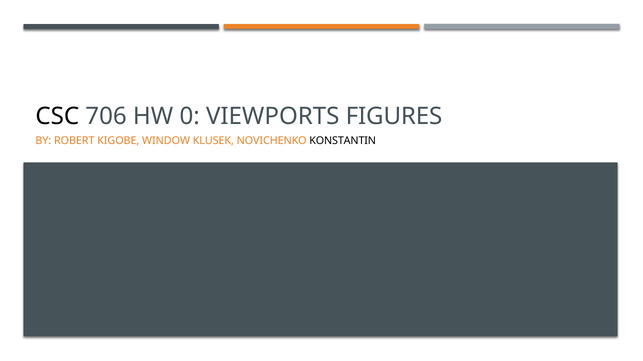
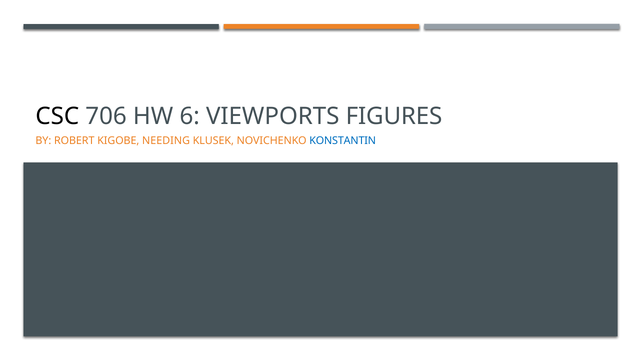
0: 0 -> 6
WINDOW: WINDOW -> NEEDING
KONSTANTIN colour: black -> blue
